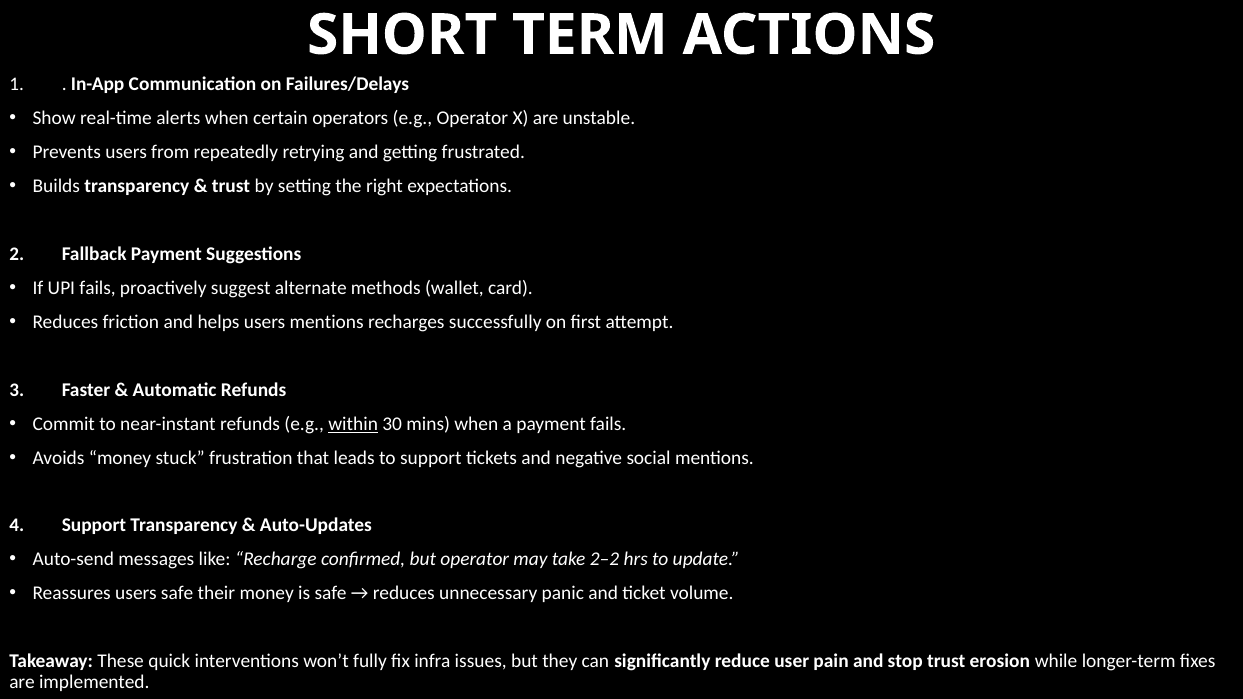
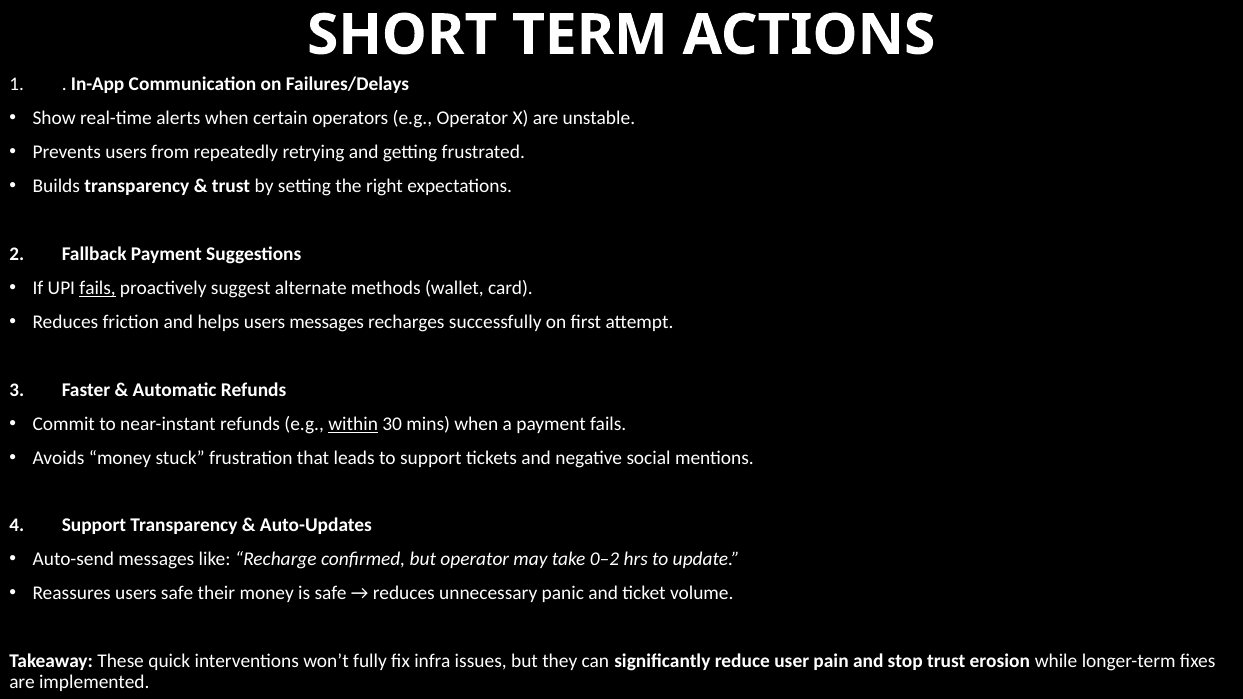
fails at (98, 288) underline: none -> present
users mentions: mentions -> messages
2–2: 2–2 -> 0–2
